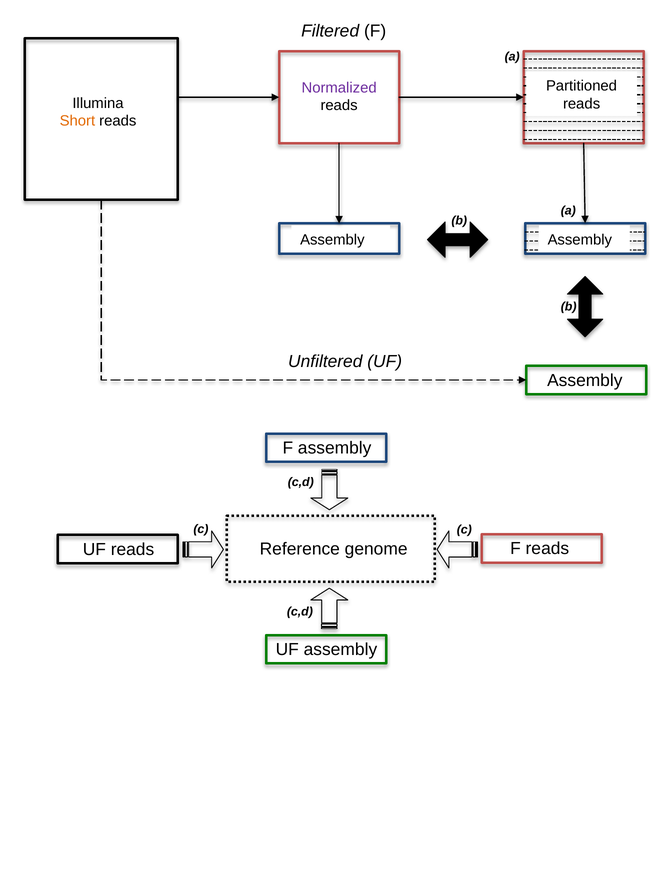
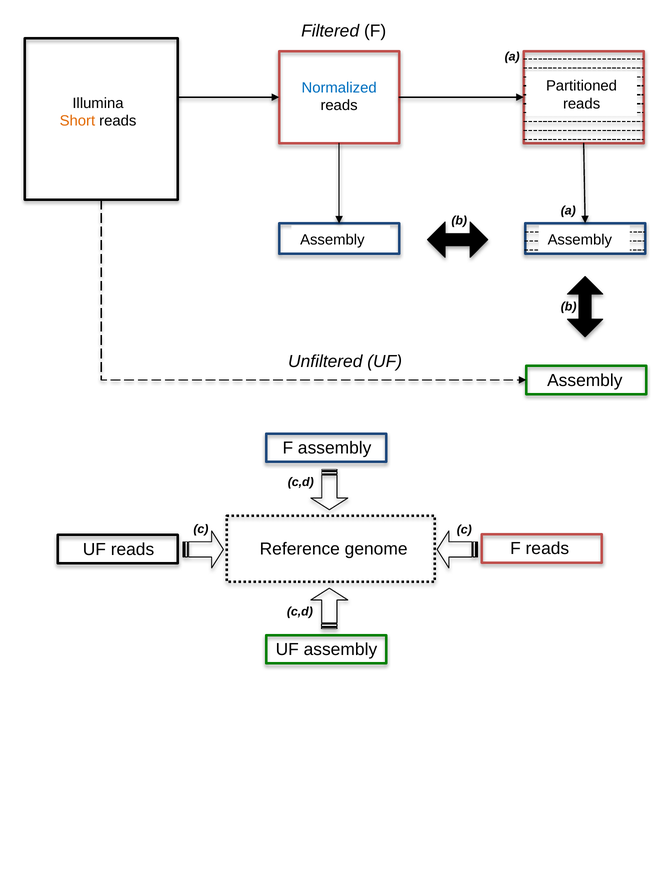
Normalized colour: purple -> blue
